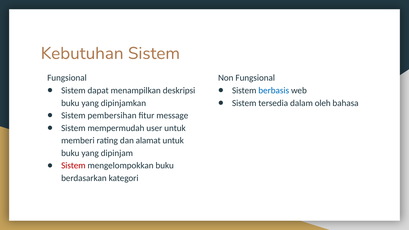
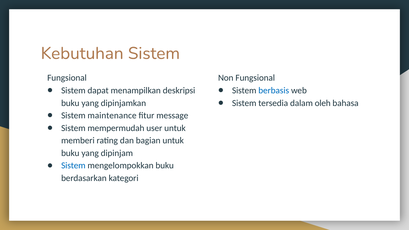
pembersihan: pembersihan -> maintenance
alamat: alamat -> bagian
Sistem at (73, 166) colour: red -> blue
